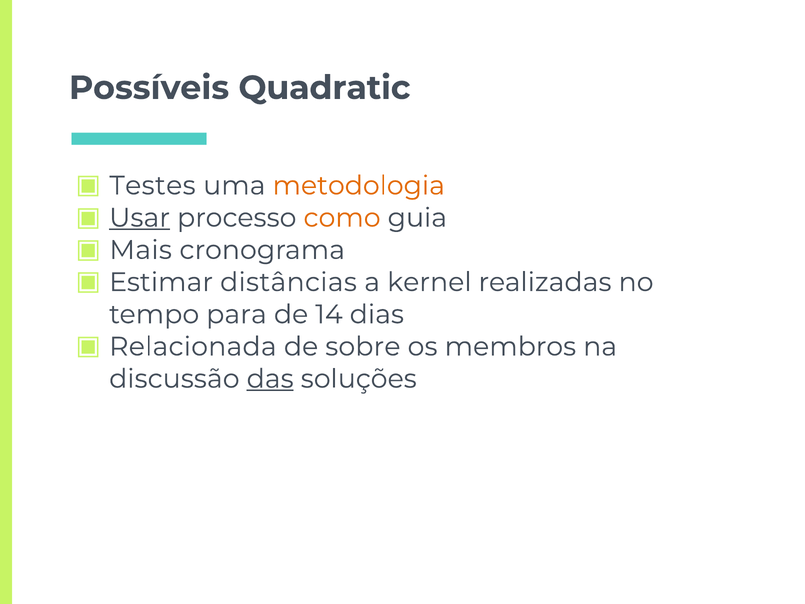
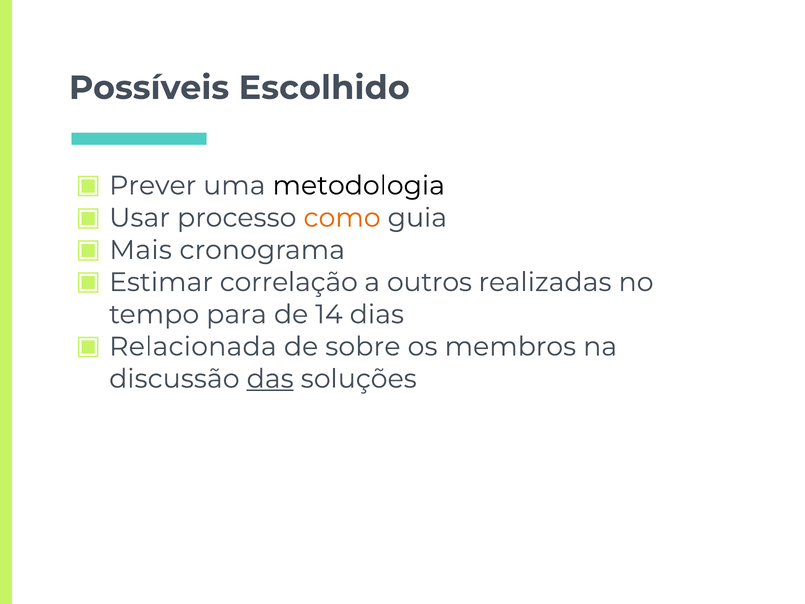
Quadratic: Quadratic -> Escolhido
Testes: Testes -> Prever
metodologia colour: orange -> black
Usar underline: present -> none
distâncias: distâncias -> correlação
kernel: kernel -> outros
